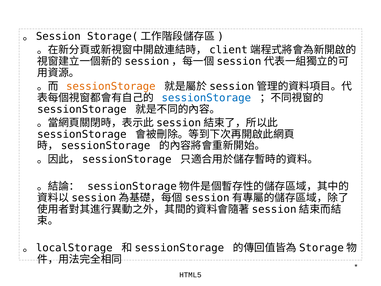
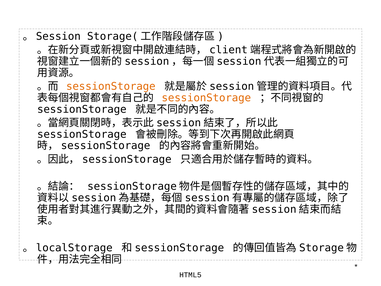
sessionStorage at (206, 98) colour: blue -> orange
